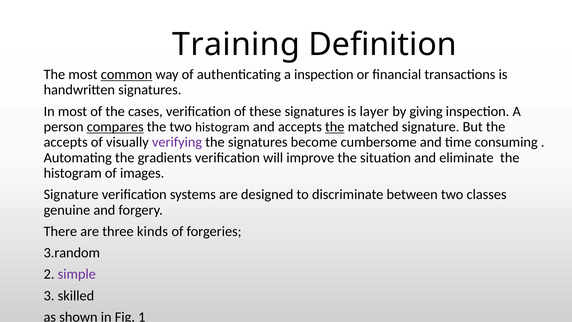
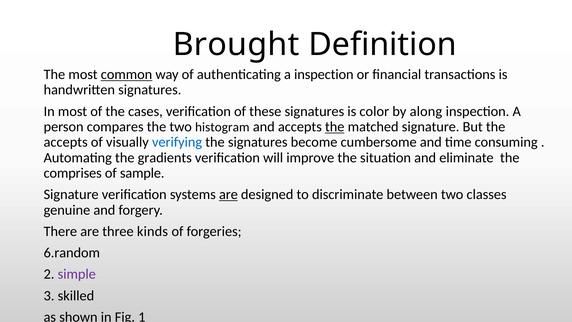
Training: Training -> Brought
layer: layer -> color
giving: giving -> along
compares underline: present -> none
verifying colour: purple -> blue
histogram at (73, 173): histogram -> comprises
images: images -> sample
are at (228, 194) underline: none -> present
3.random: 3.random -> 6.random
